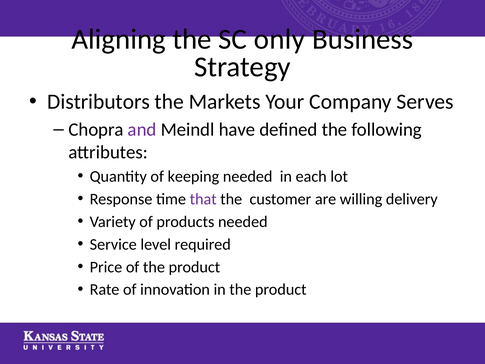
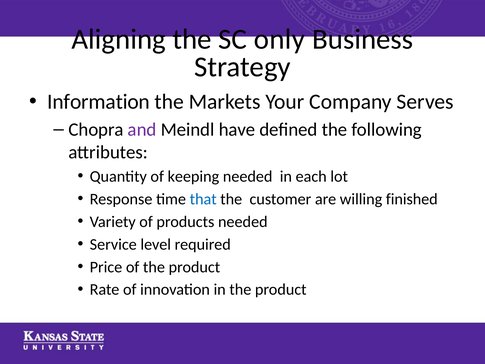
Distributors: Distributors -> Information
that colour: purple -> blue
delivery: delivery -> finished
